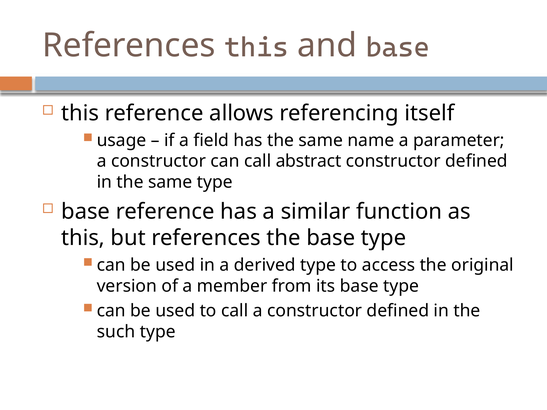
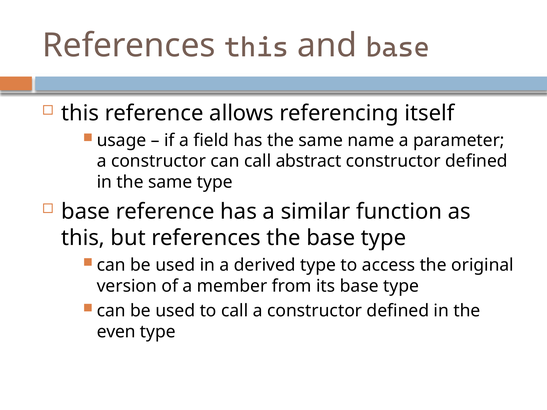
such: such -> even
